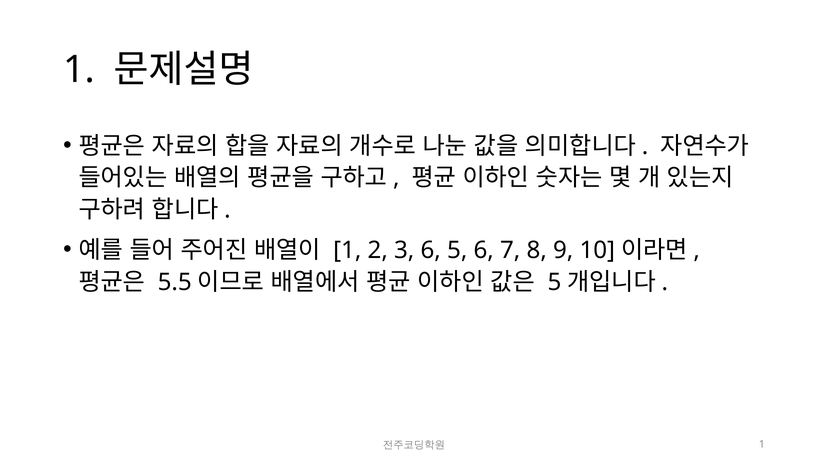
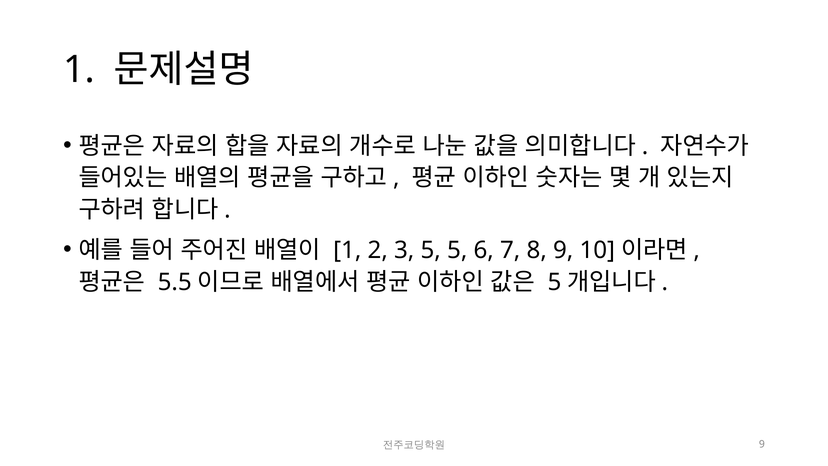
3 6: 6 -> 5
1 at (762, 444): 1 -> 9
